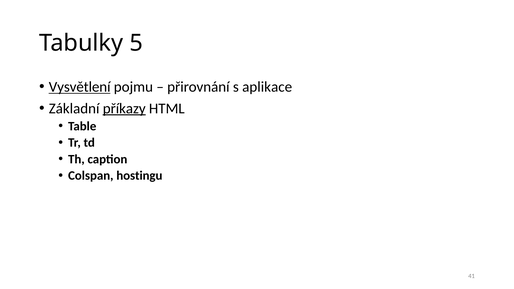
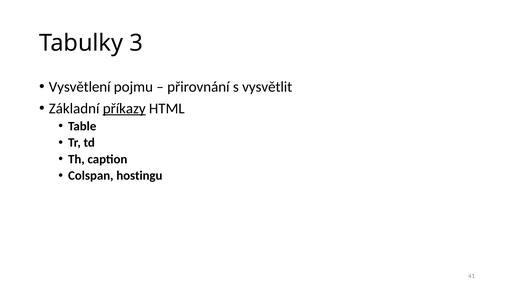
5: 5 -> 3
Vysvětlení underline: present -> none
aplikace: aplikace -> vysvětlit
